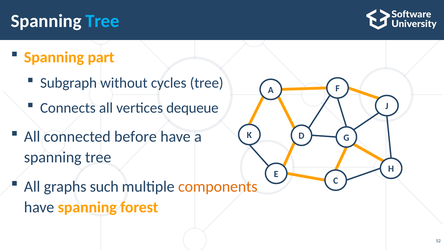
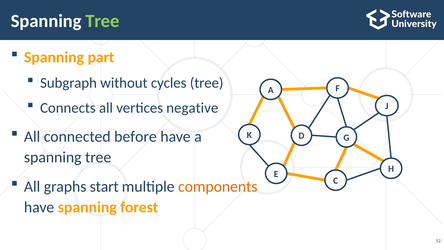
Tree at (102, 21) colour: light blue -> light green
dequeue: dequeue -> negative
such: such -> start
